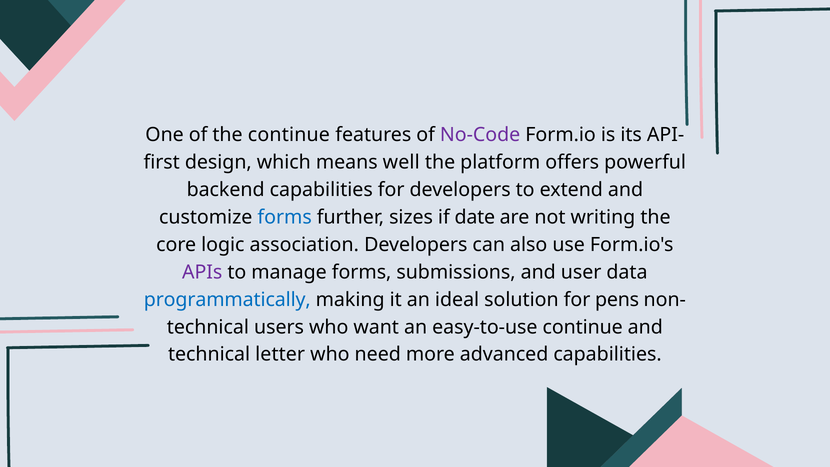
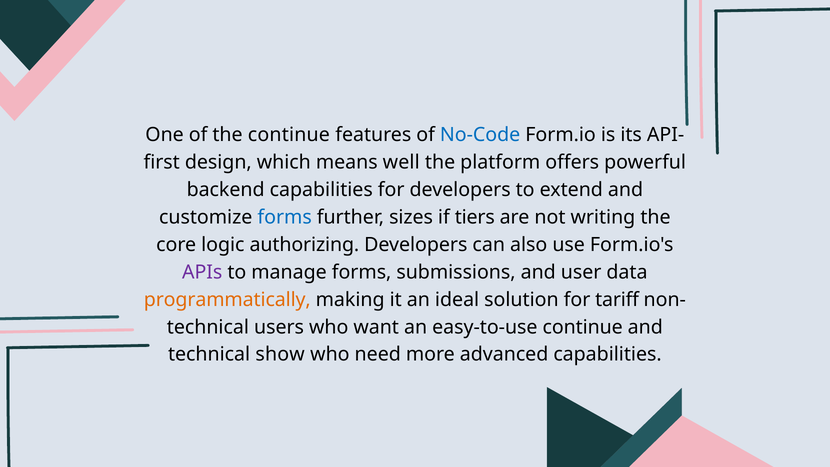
No-Code colour: purple -> blue
date: date -> tiers
association: association -> authorizing
programmatically colour: blue -> orange
pens: pens -> tariff
letter: letter -> show
